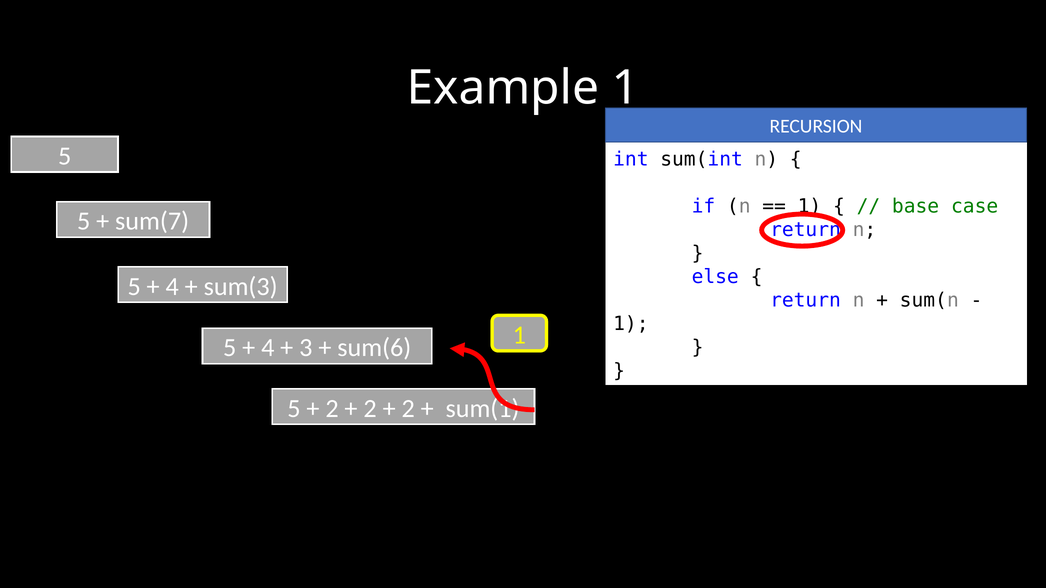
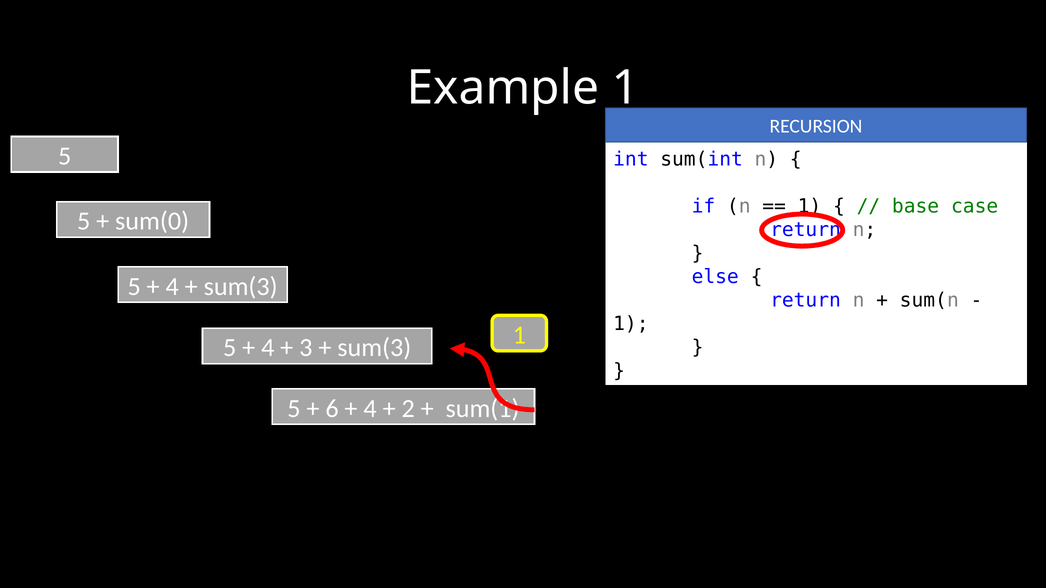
sum(7: sum(7 -> sum(0
sum(6 at (374, 348): sum(6 -> sum(3
2 at (332, 409): 2 -> 6
2 at (370, 409): 2 -> 4
